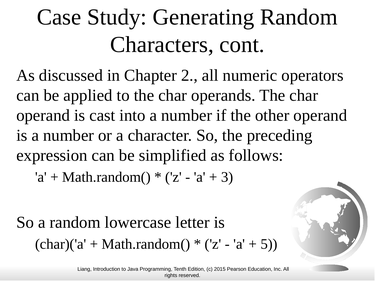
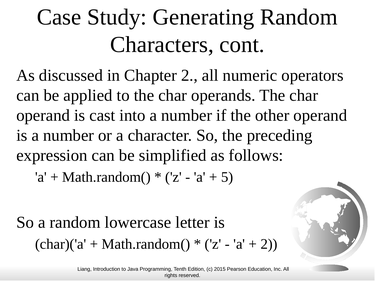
3: 3 -> 5
5 at (269, 244): 5 -> 2
